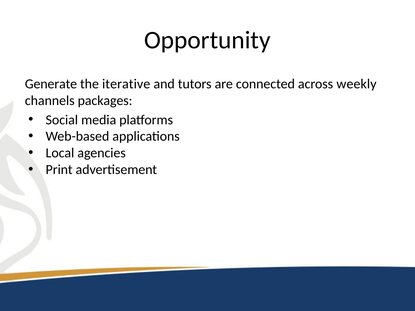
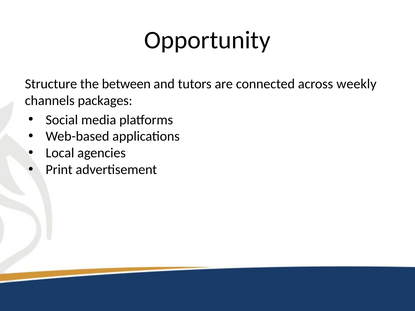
Generate: Generate -> Structure
iterative: iterative -> between
